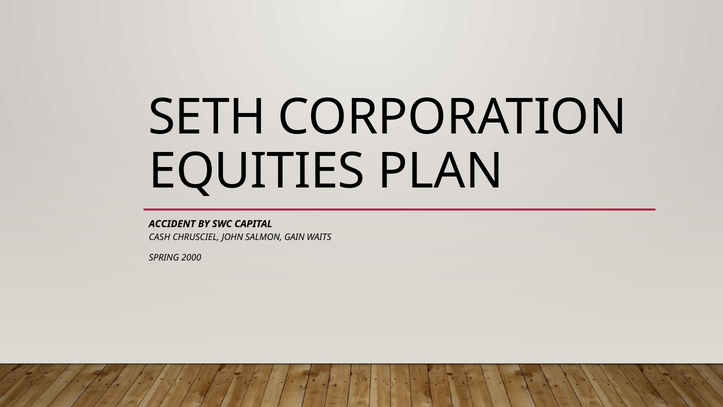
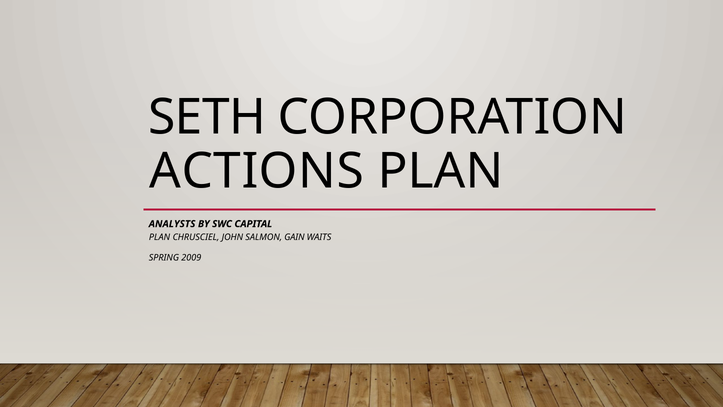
EQUITIES: EQUITIES -> ACTIONS
ACCIDENT: ACCIDENT -> ANALYSTS
CASH at (159, 237): CASH -> PLAN
2000: 2000 -> 2009
